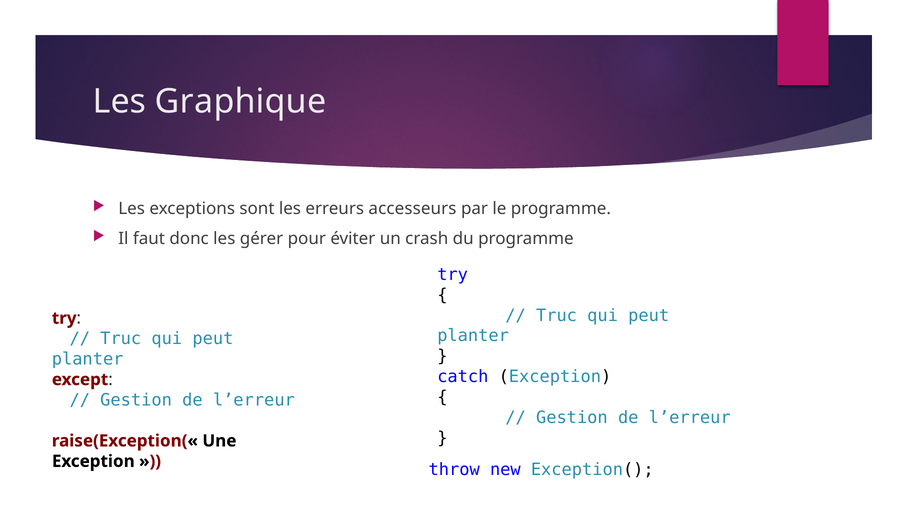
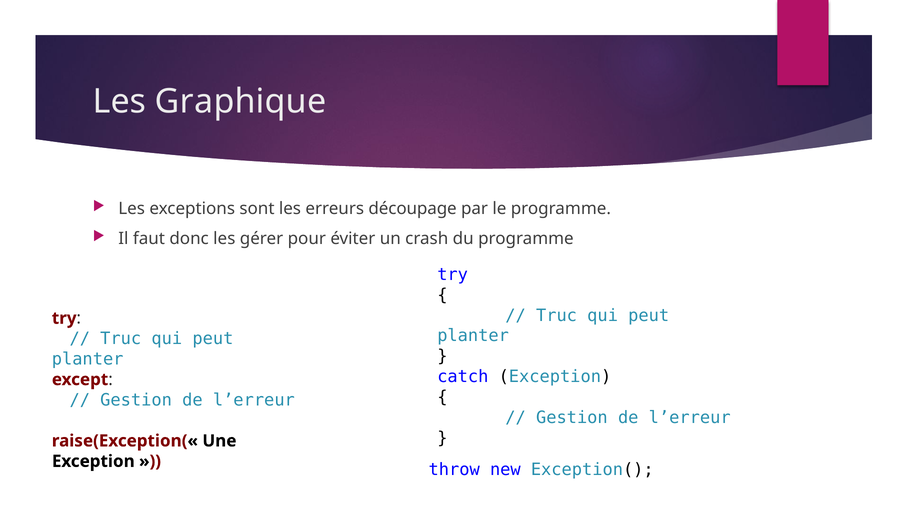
accesseurs: accesseurs -> découpage
